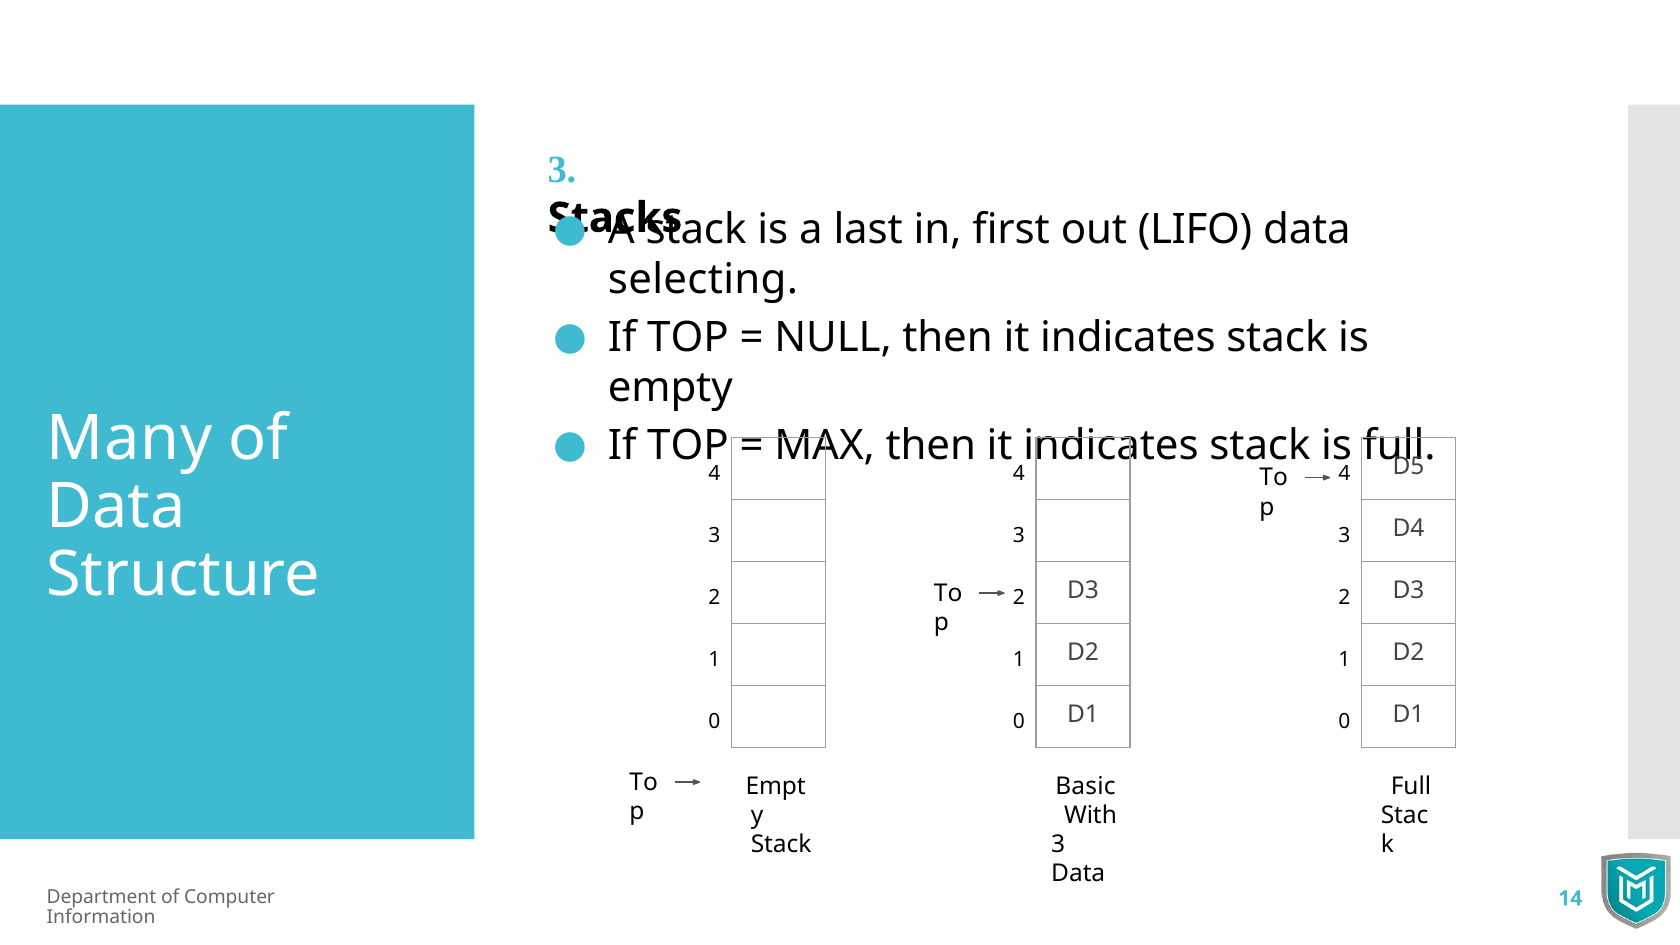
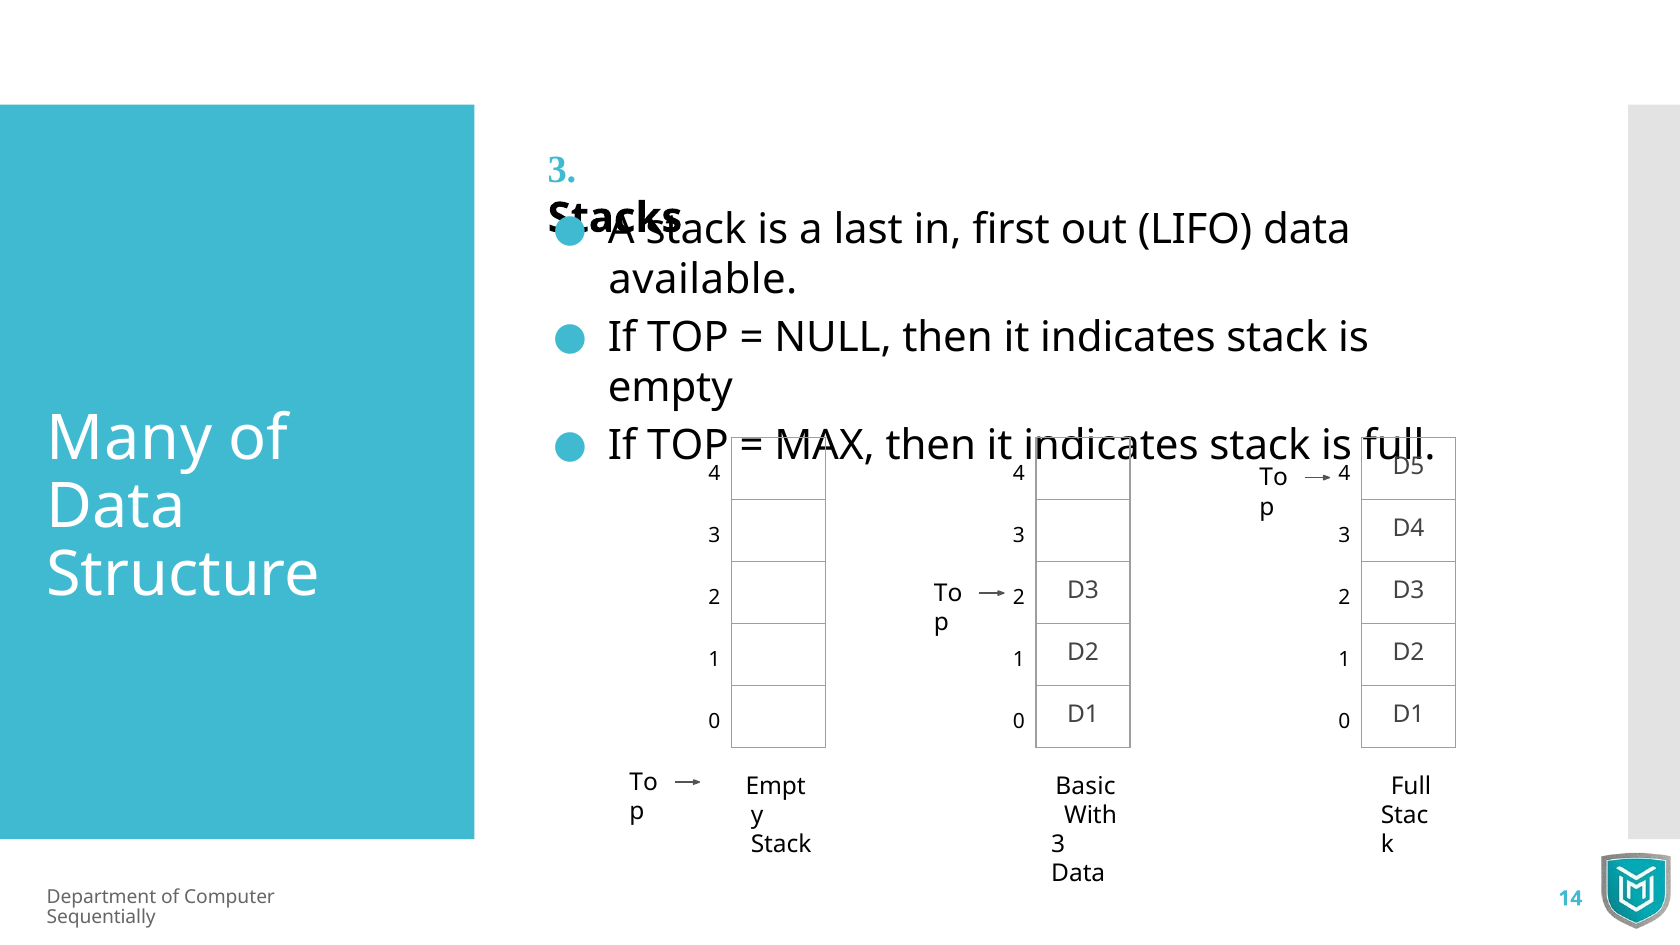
selecting: selecting -> available
Information: Information -> Sequentially
